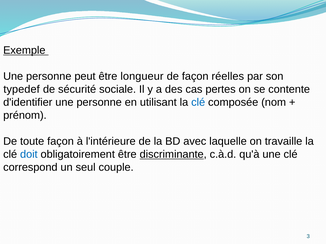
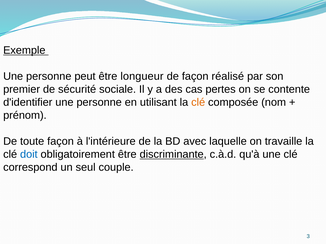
réelles: réelles -> réalisé
typedef: typedef -> premier
clé at (198, 102) colour: blue -> orange
